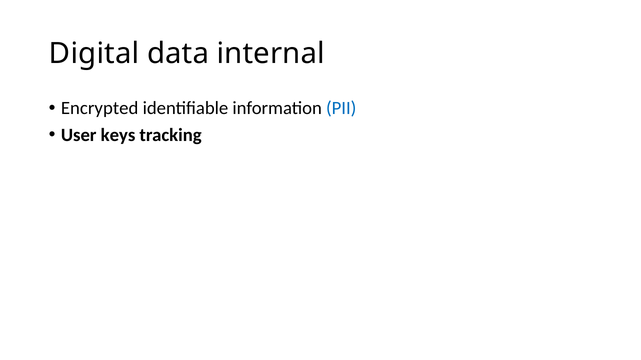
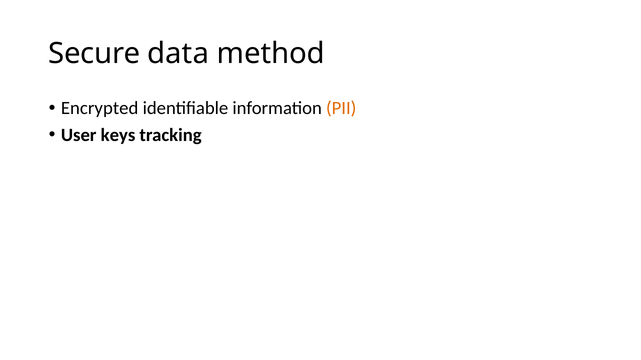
Digital: Digital -> Secure
internal: internal -> method
PII colour: blue -> orange
